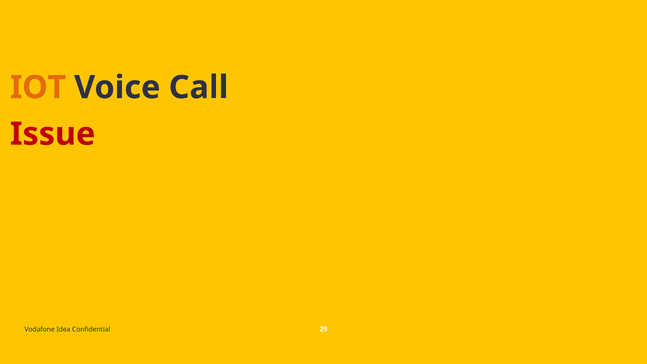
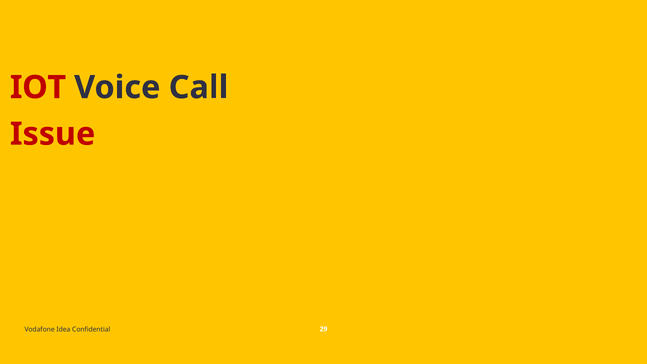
IOT colour: orange -> red
